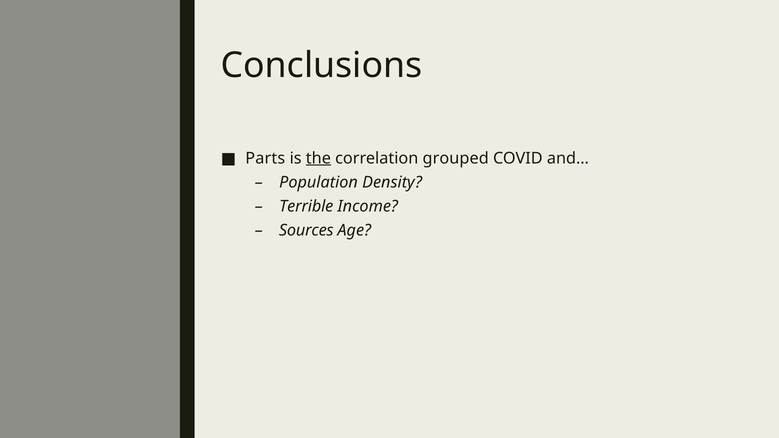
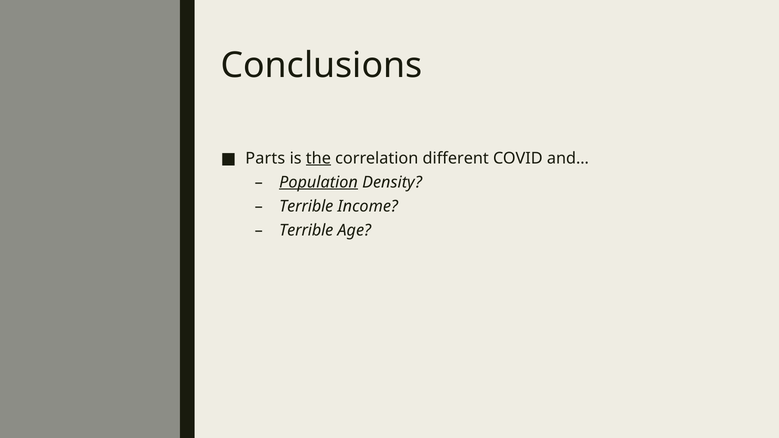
grouped: grouped -> different
Population underline: none -> present
Sources at (306, 230): Sources -> Terrible
